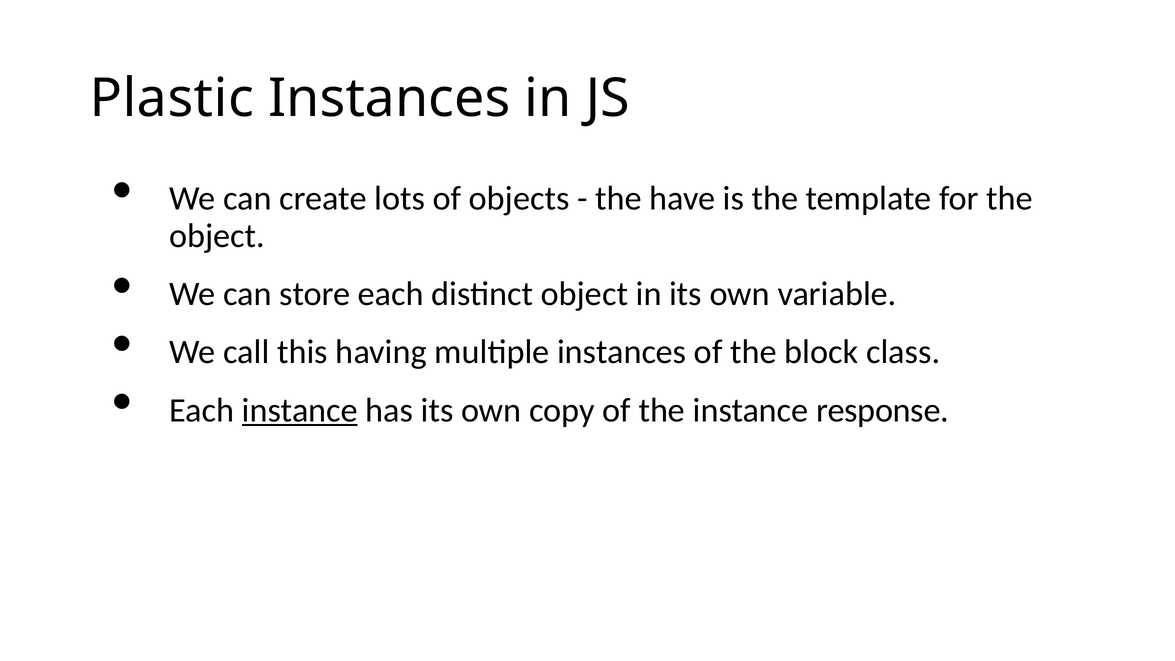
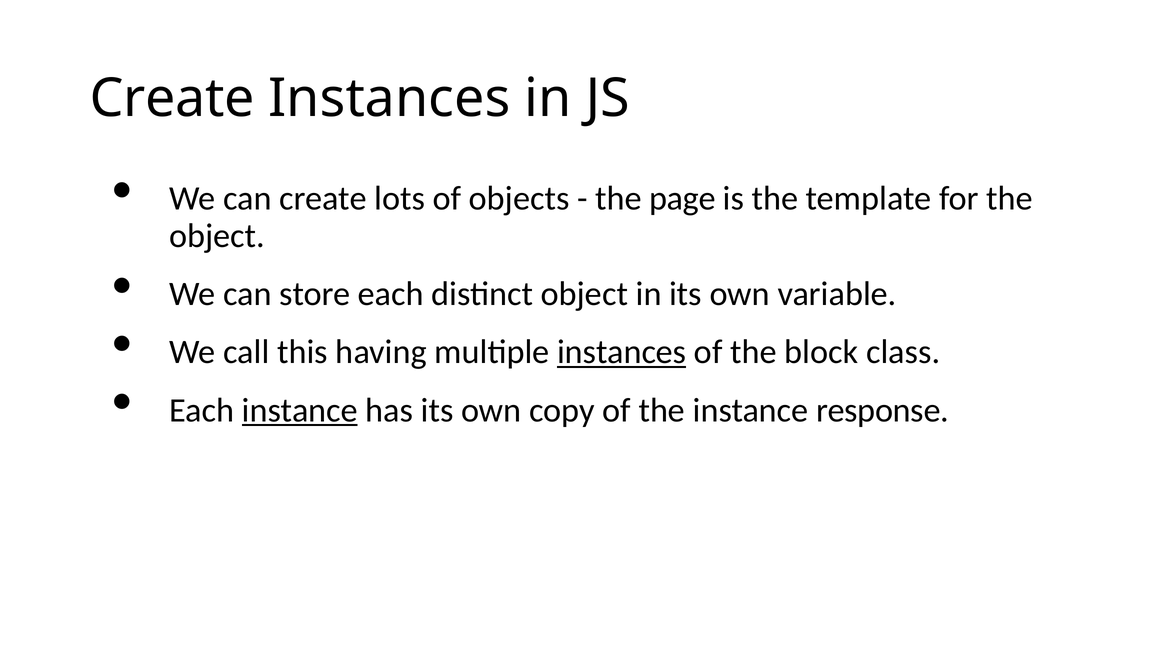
Plastic at (172, 99): Plastic -> Create
have: have -> page
instances at (622, 352) underline: none -> present
